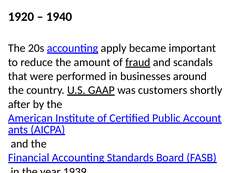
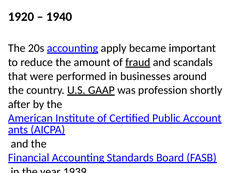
customers: customers -> profession
